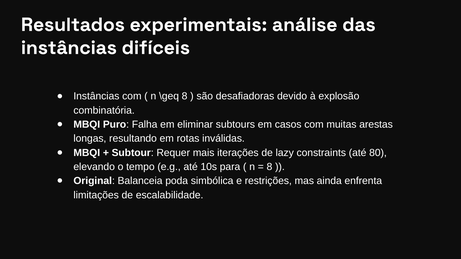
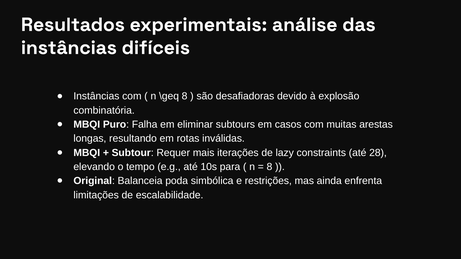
80: 80 -> 28
